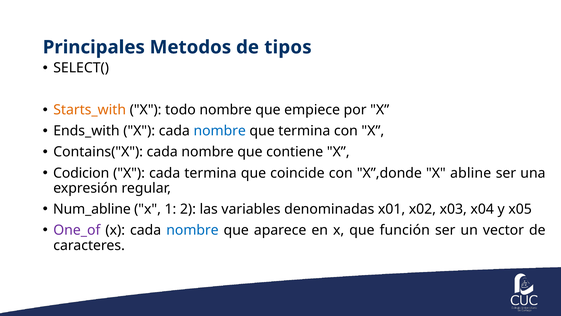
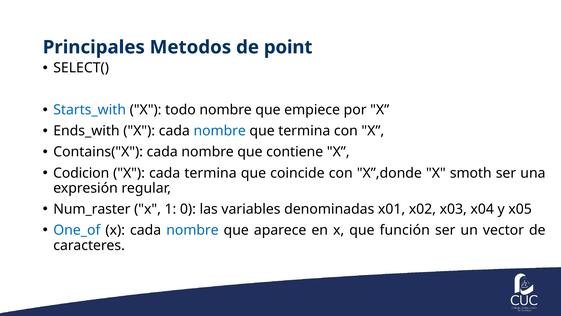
tipos: tipos -> point
Starts_with colour: orange -> blue
abline: abline -> smoth
Num_abline: Num_abline -> Num_raster
2: 2 -> 0
One_of colour: purple -> blue
